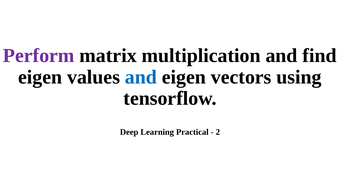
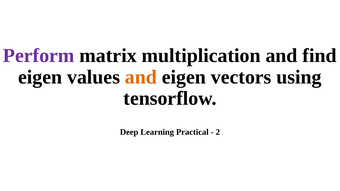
and at (141, 77) colour: blue -> orange
